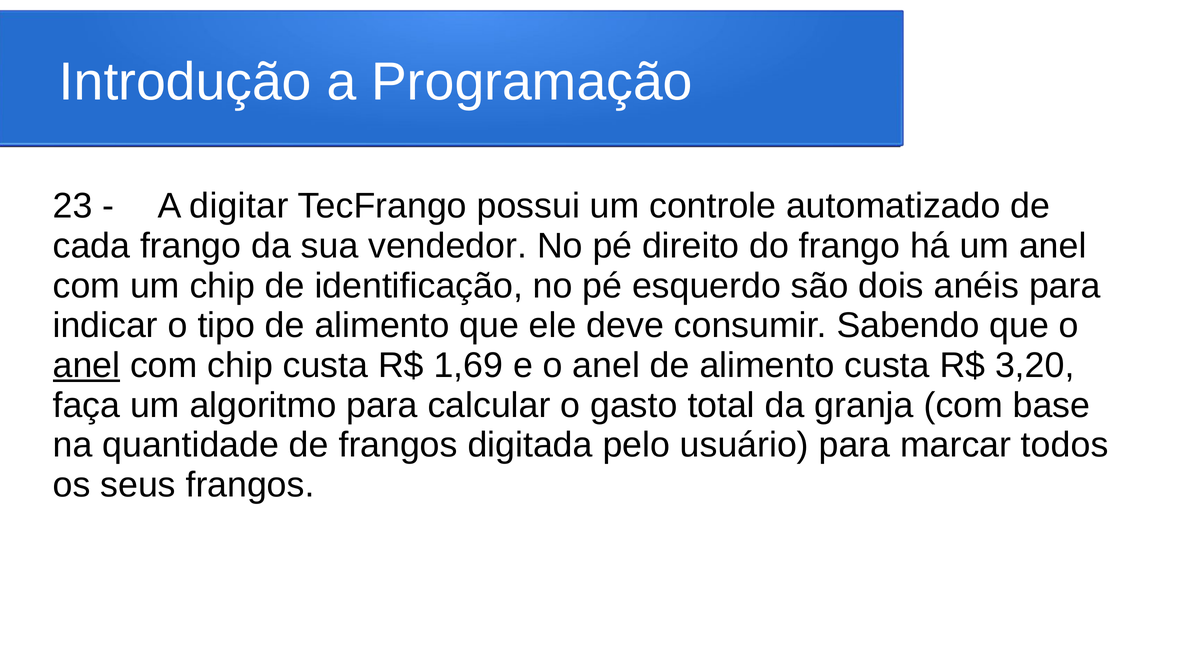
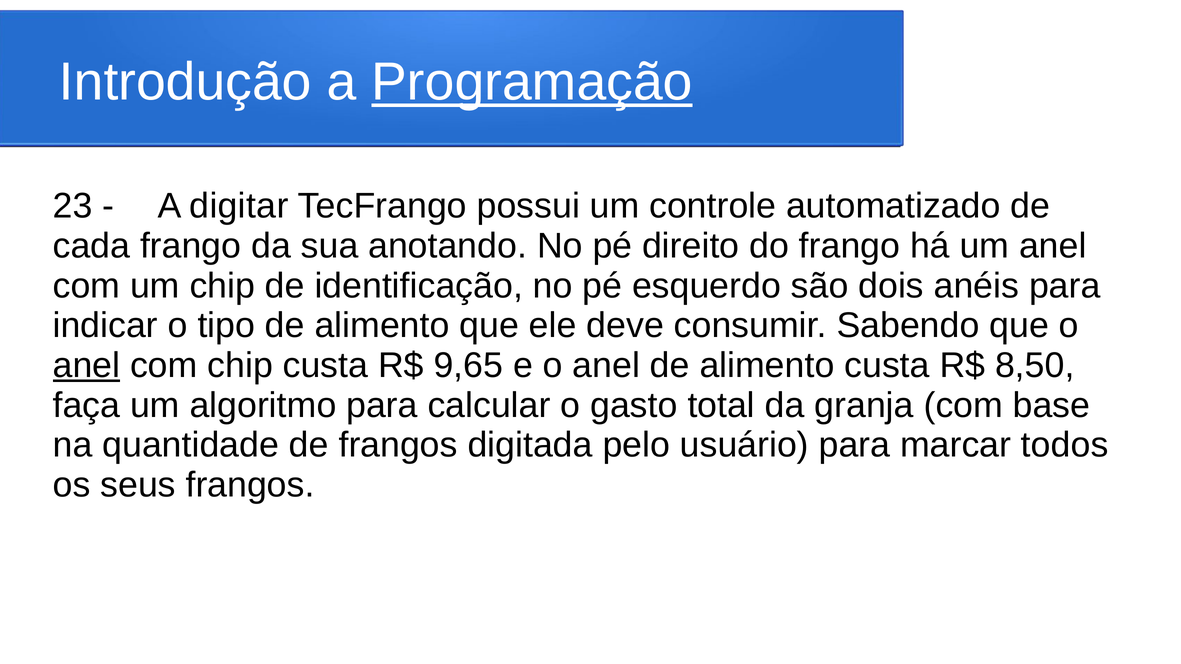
Programação underline: none -> present
vendedor: vendedor -> anotando
1,69: 1,69 -> 9,65
3,20: 3,20 -> 8,50
